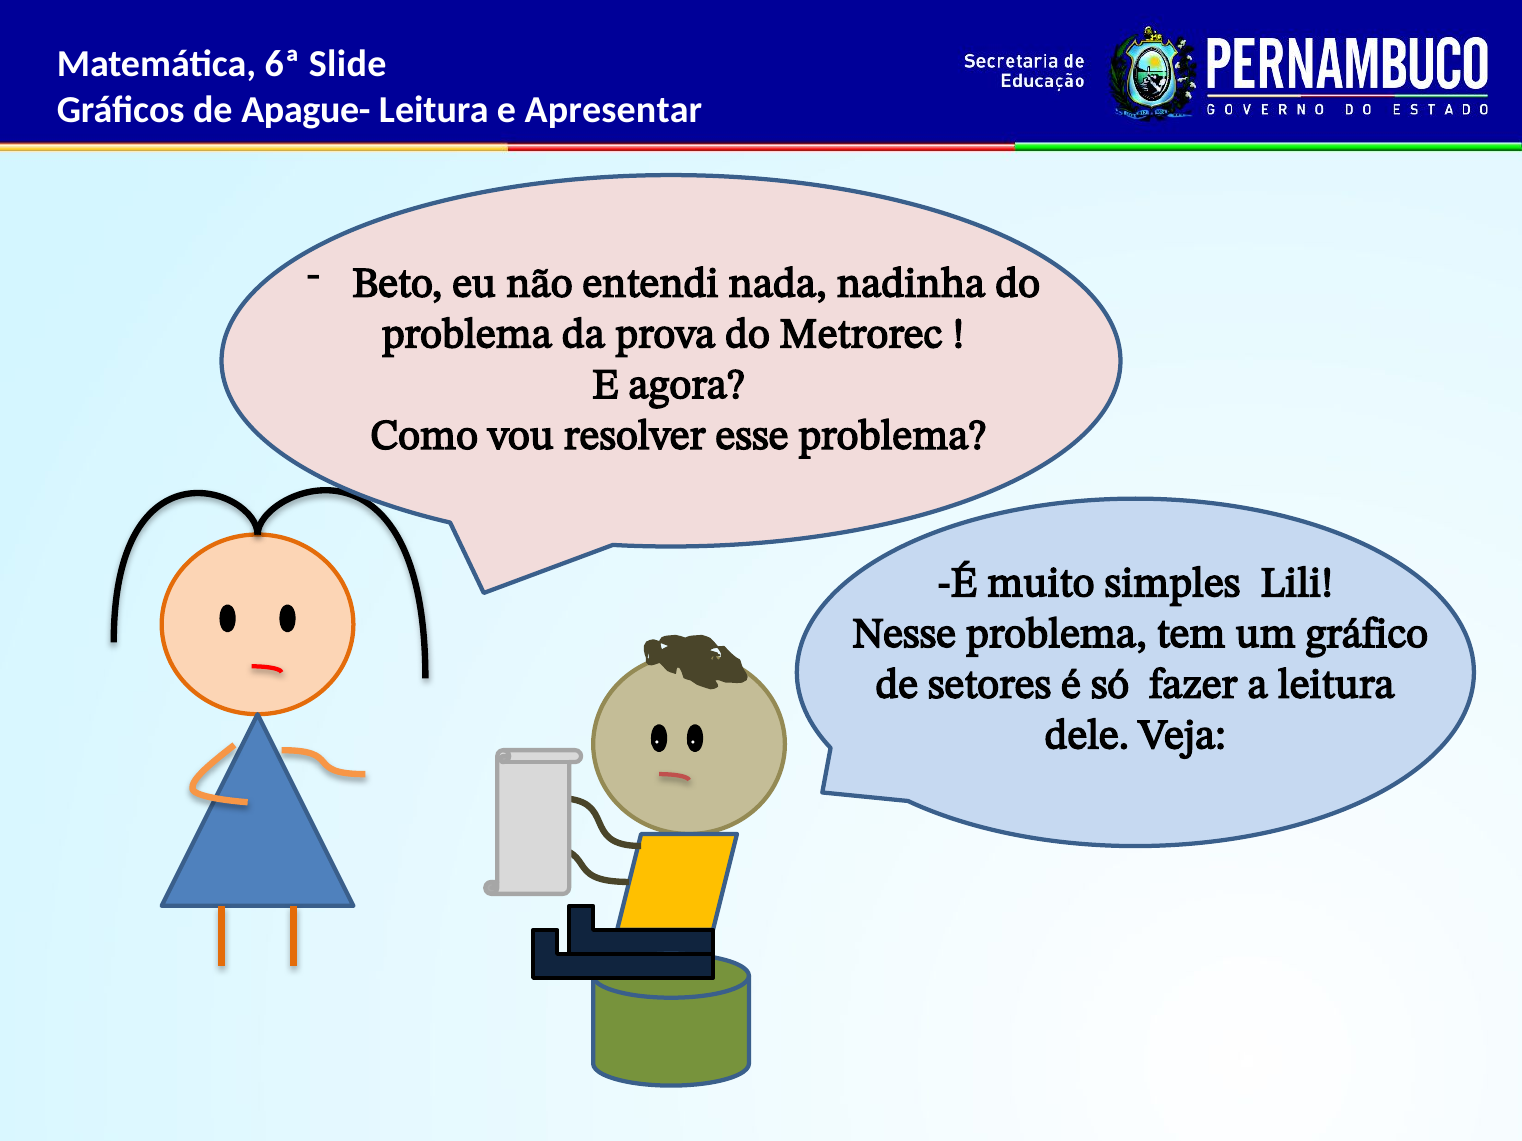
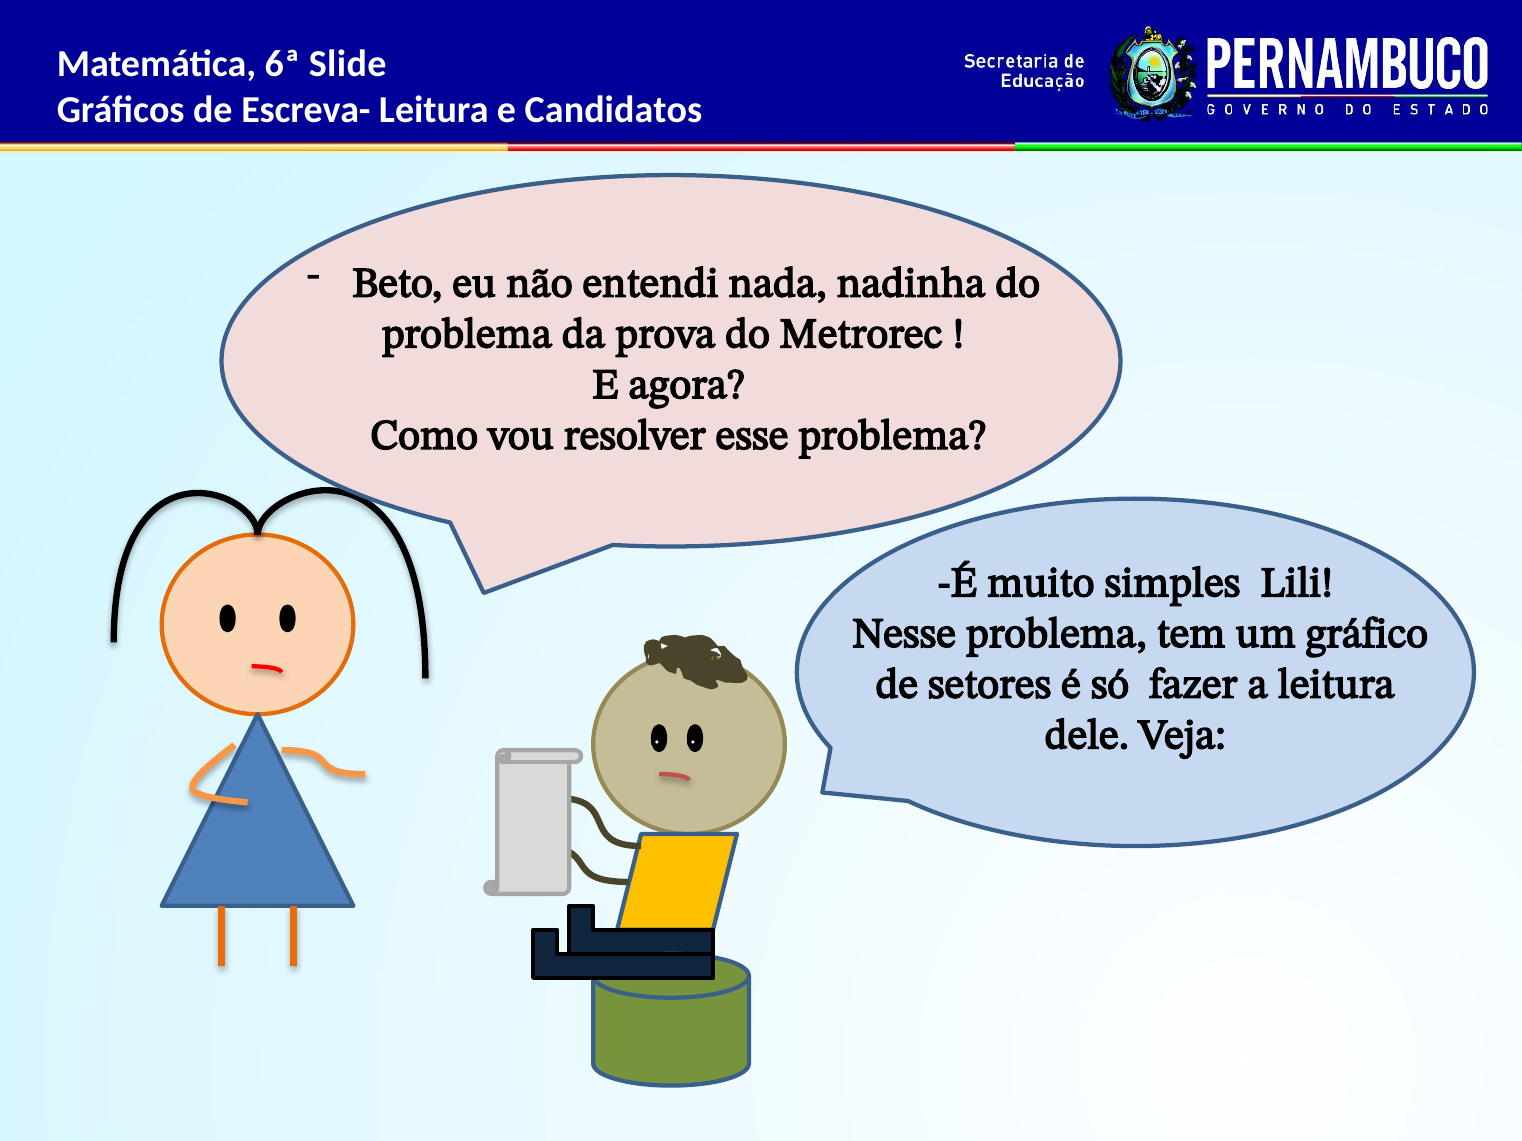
Apague-: Apague- -> Escreva-
Apresentar: Apresentar -> Candidatos
